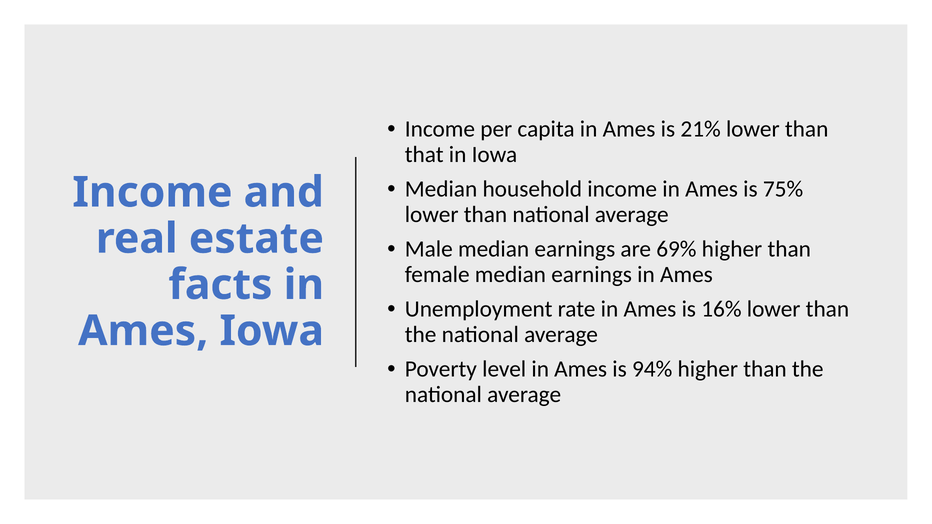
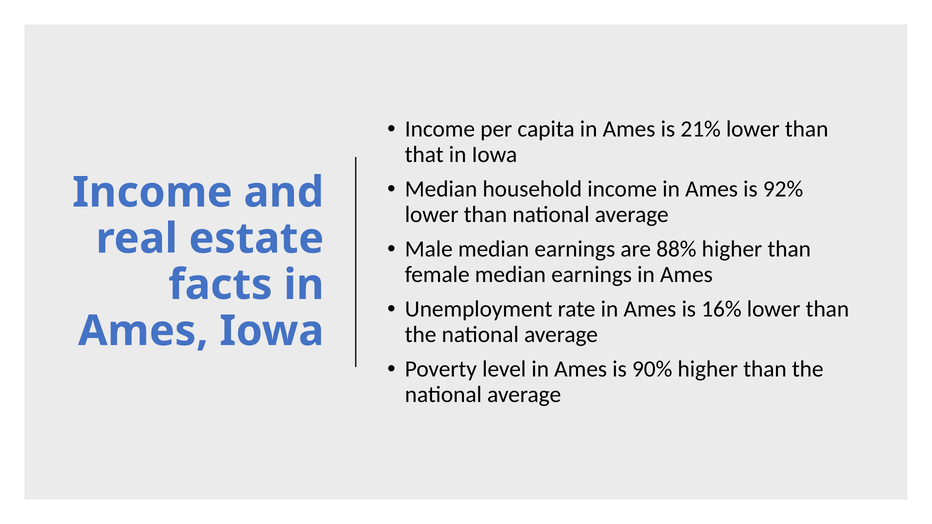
75%: 75% -> 92%
69%: 69% -> 88%
94%: 94% -> 90%
